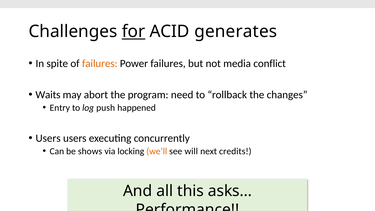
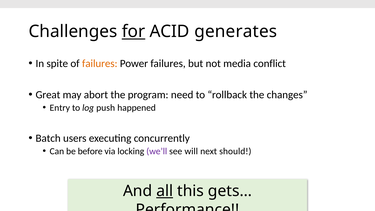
Waits: Waits -> Great
Users at (48, 138): Users -> Batch
shows: shows -> before
we’ll colour: orange -> purple
credits: credits -> should
all underline: none -> present
asks…: asks… -> gets…
